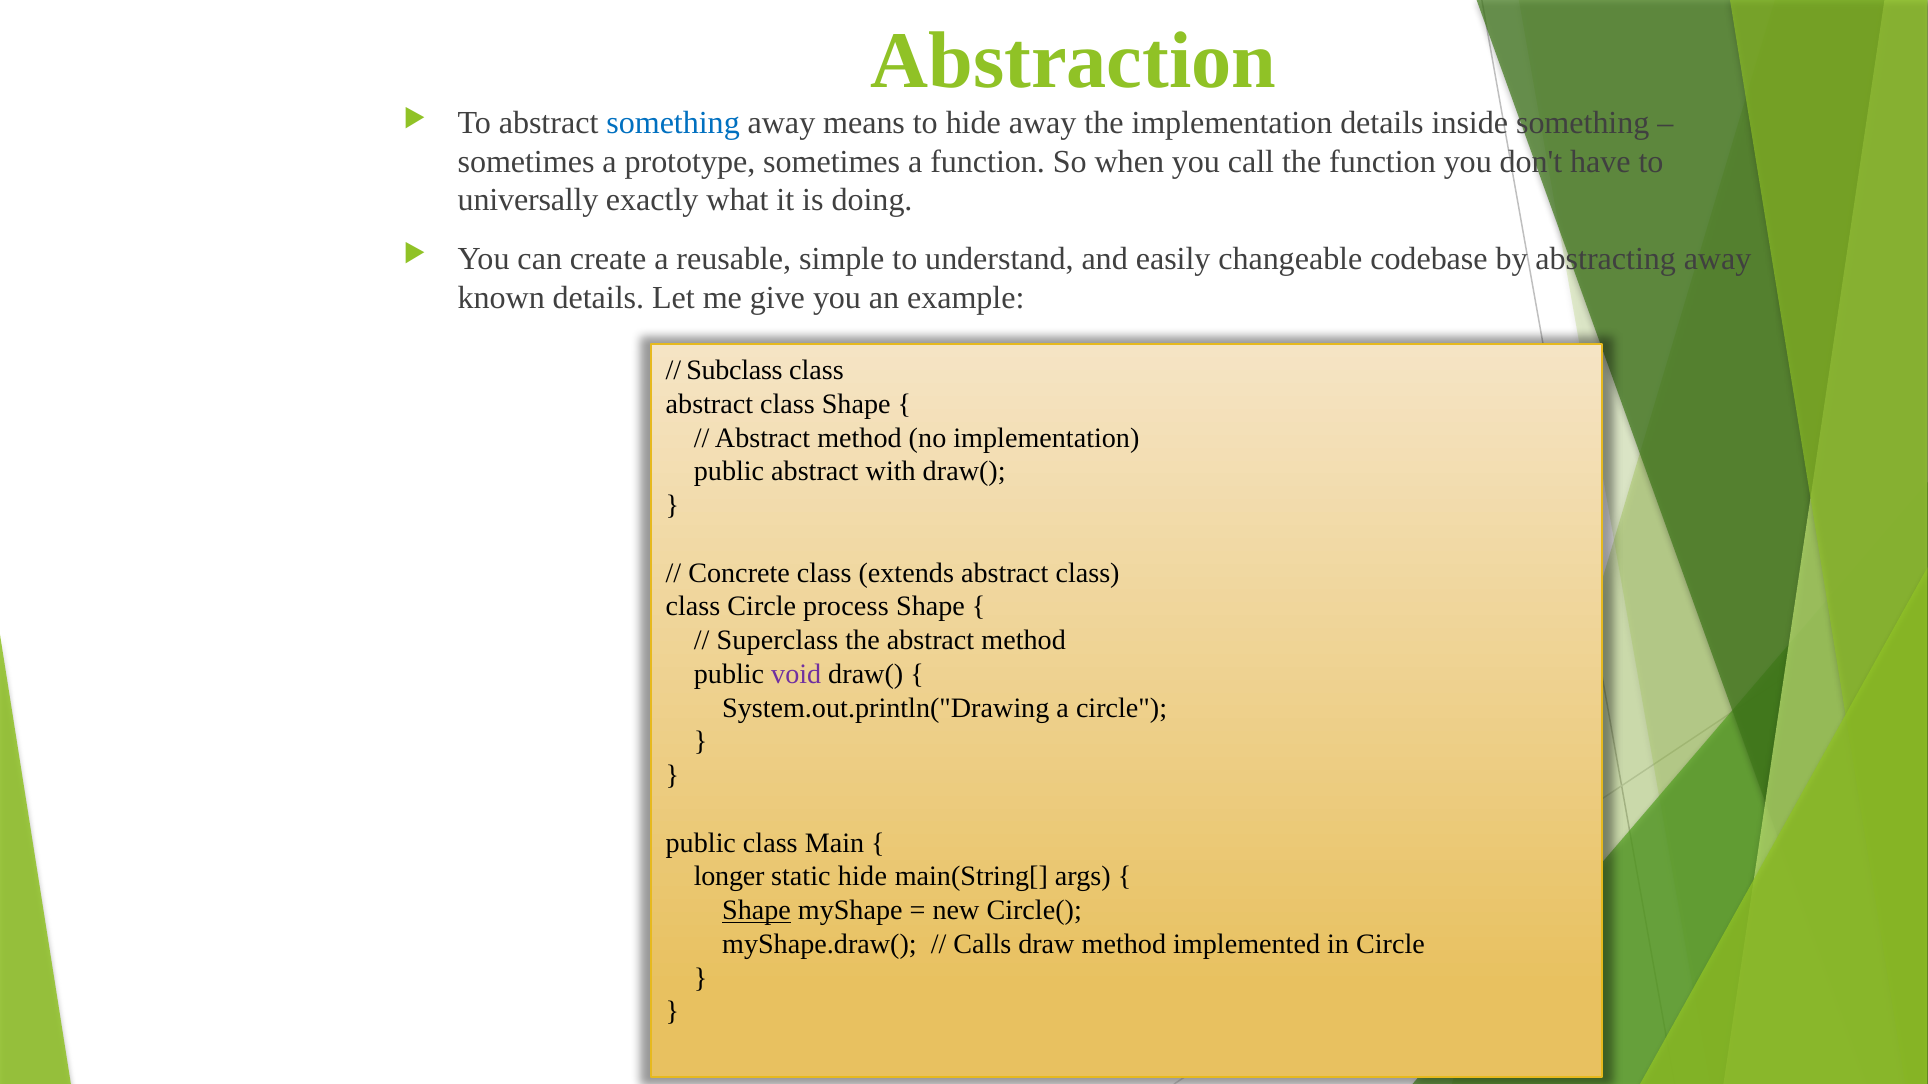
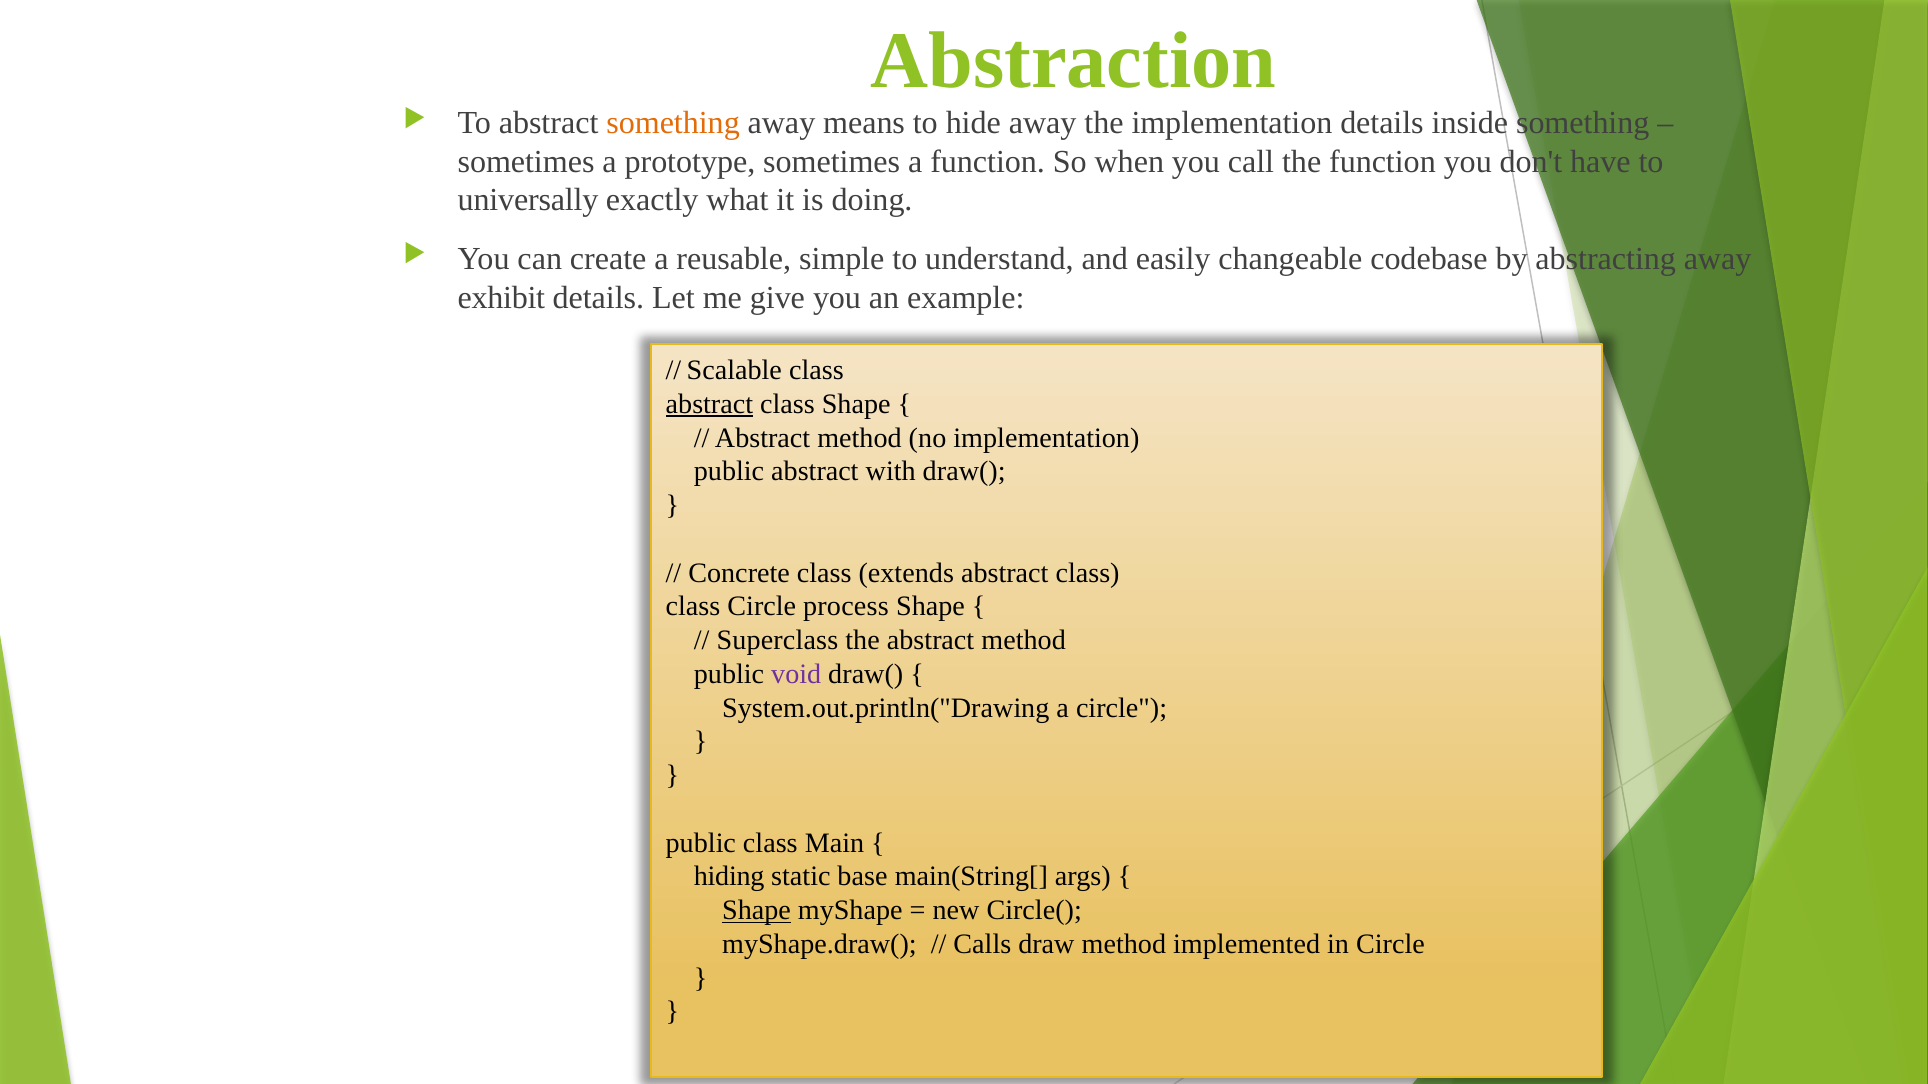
something at (673, 123) colour: blue -> orange
known: known -> exhibit
Subclass: Subclass -> Scalable
abstract at (709, 404) underline: none -> present
longer: longer -> hiding
static hide: hide -> base
